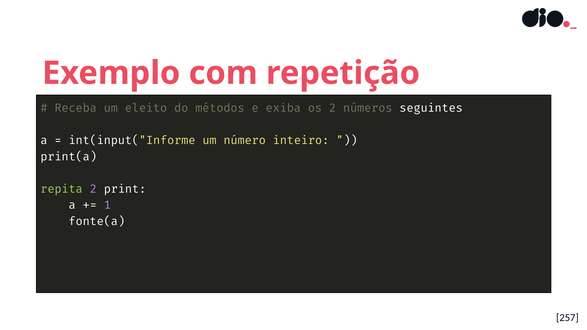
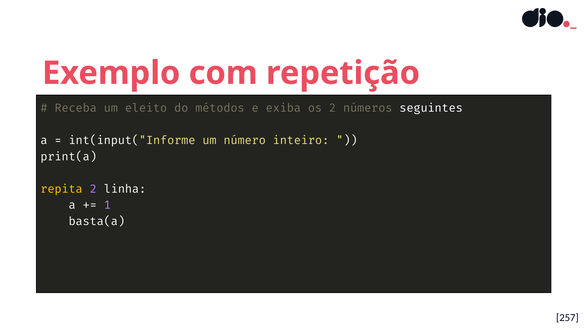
repita colour: light green -> yellow
print: print -> linha
fonte(a: fonte(a -> basta(a
